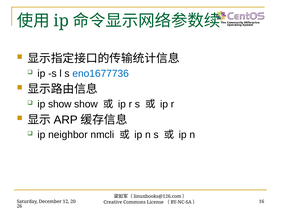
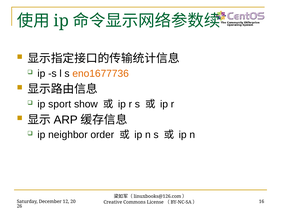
eno1677736 colour: blue -> orange
ip show: show -> sport
nmcli: nmcli -> order
